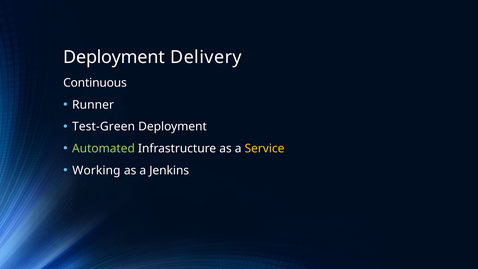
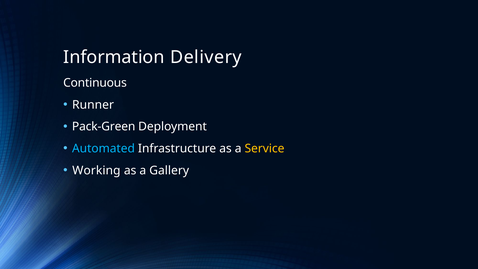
Deployment at (114, 57): Deployment -> Information
Test-Green: Test-Green -> Pack-Green
Automated colour: light green -> light blue
Jenkins: Jenkins -> Gallery
